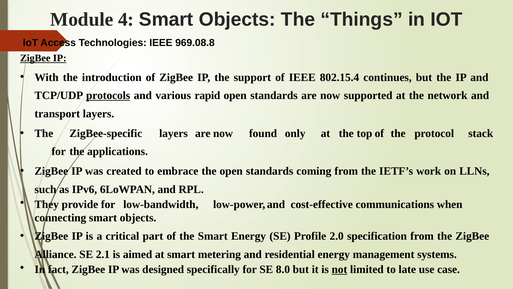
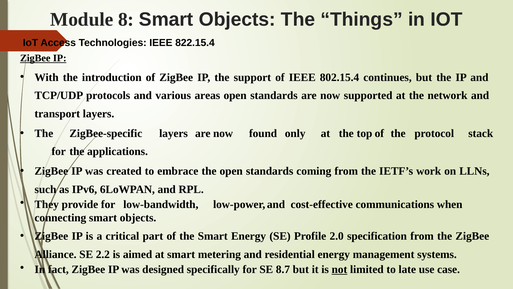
4: 4 -> 8
969.08.8: 969.08.8 -> 822.15.4
protocols underline: present -> none
rapid: rapid -> areas
2.1: 2.1 -> 2.2
8.0: 8.0 -> 8.7
